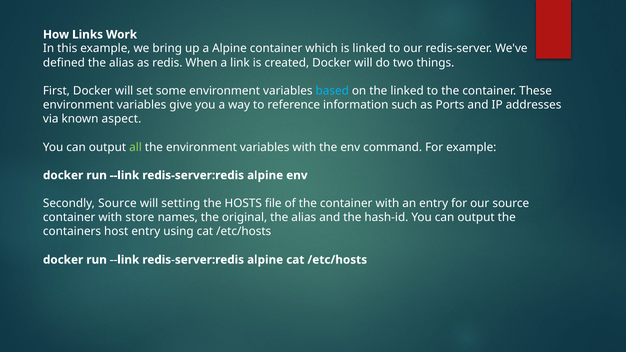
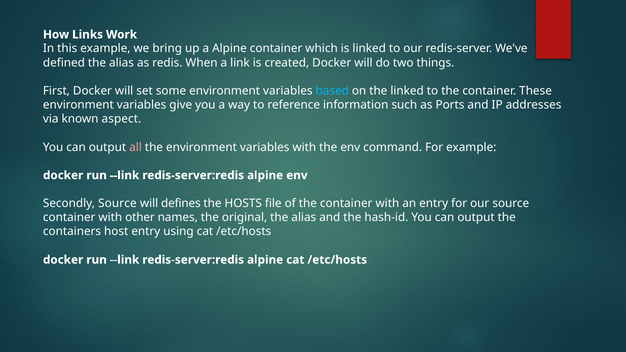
all colour: light green -> pink
setting: setting -> defines
store: store -> other
